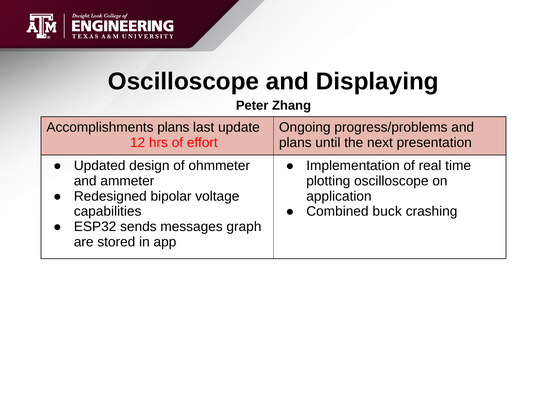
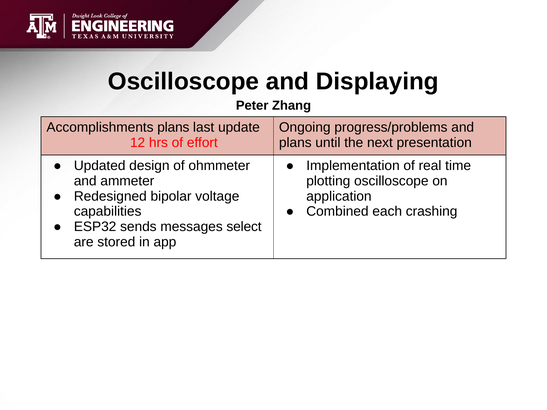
buck: buck -> each
graph: graph -> select
